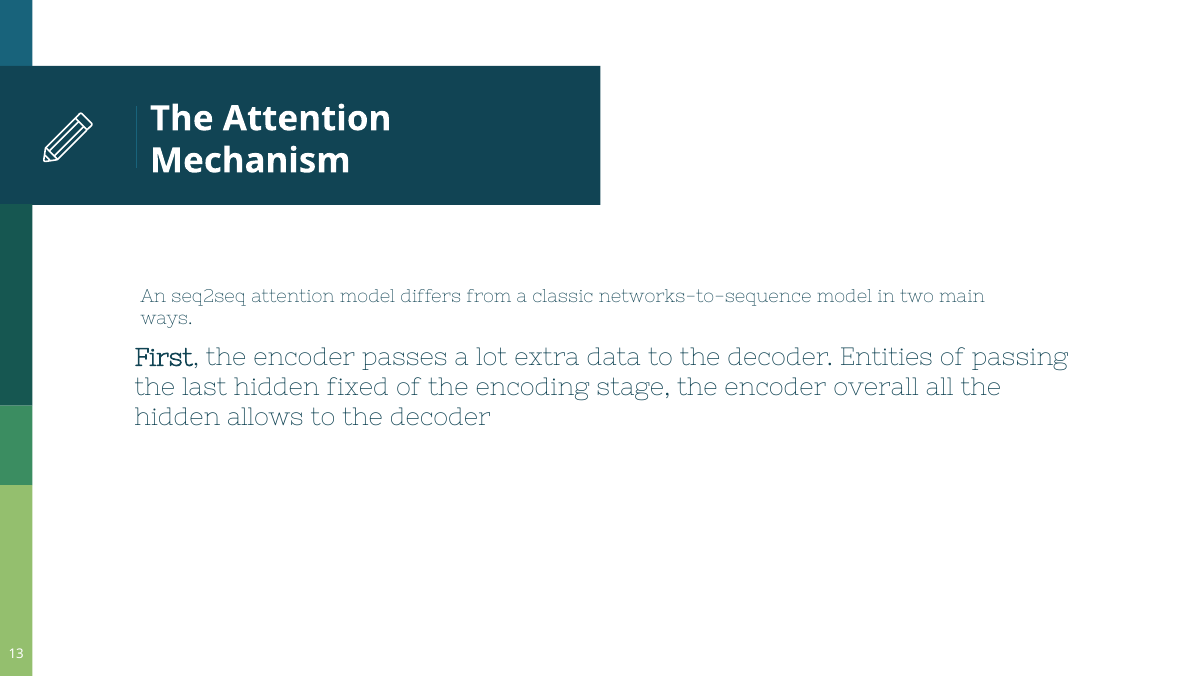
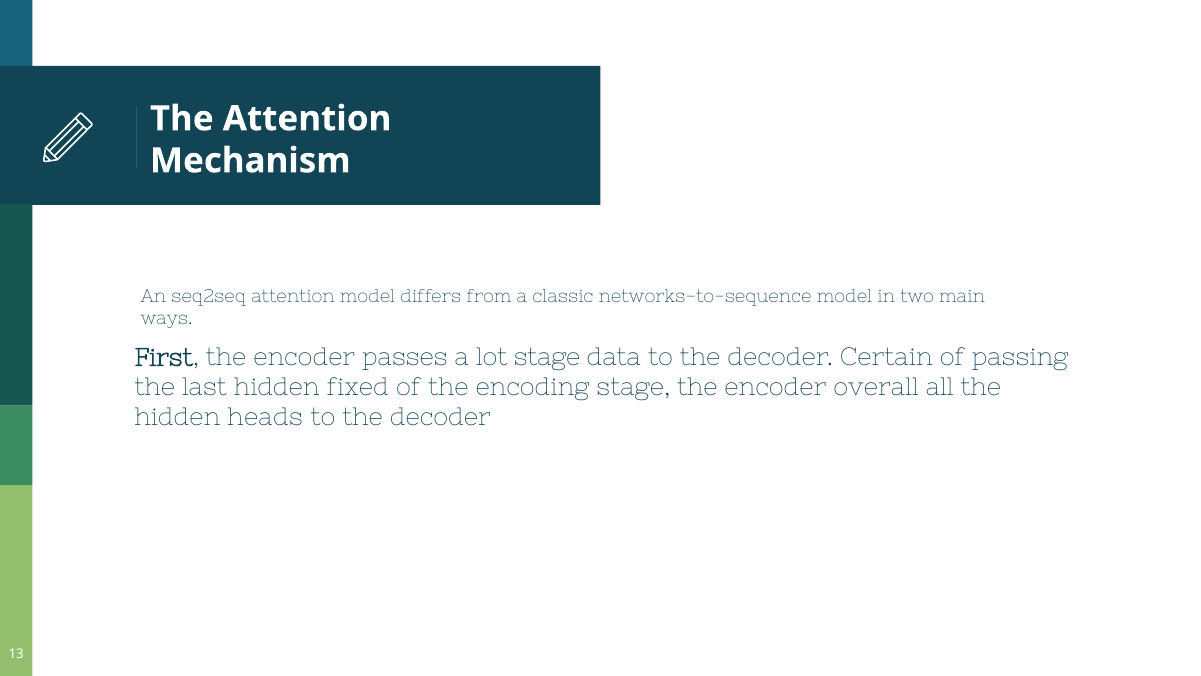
lot extra: extra -> stage
Entities: Entities -> Certain
allows: allows -> heads
